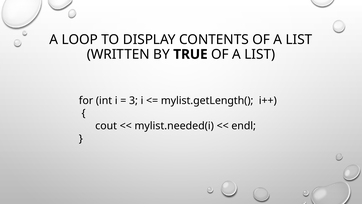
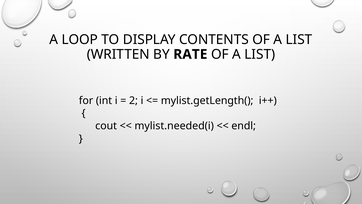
TRUE: TRUE -> RATE
3: 3 -> 2
